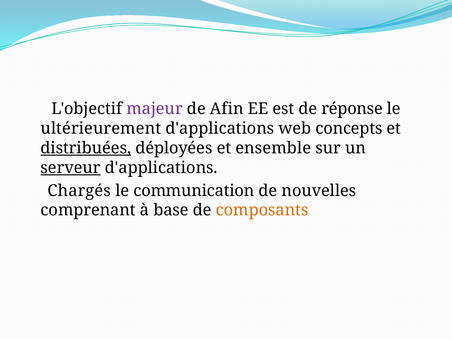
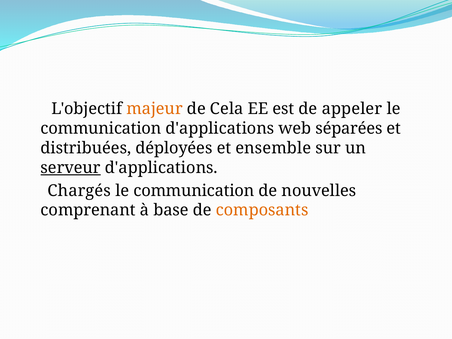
majeur colour: purple -> orange
Afin: Afin -> Cela
réponse: réponse -> appeler
ultérieurement at (101, 128): ultérieurement -> communication
concepts: concepts -> séparées
distribuées underline: present -> none
